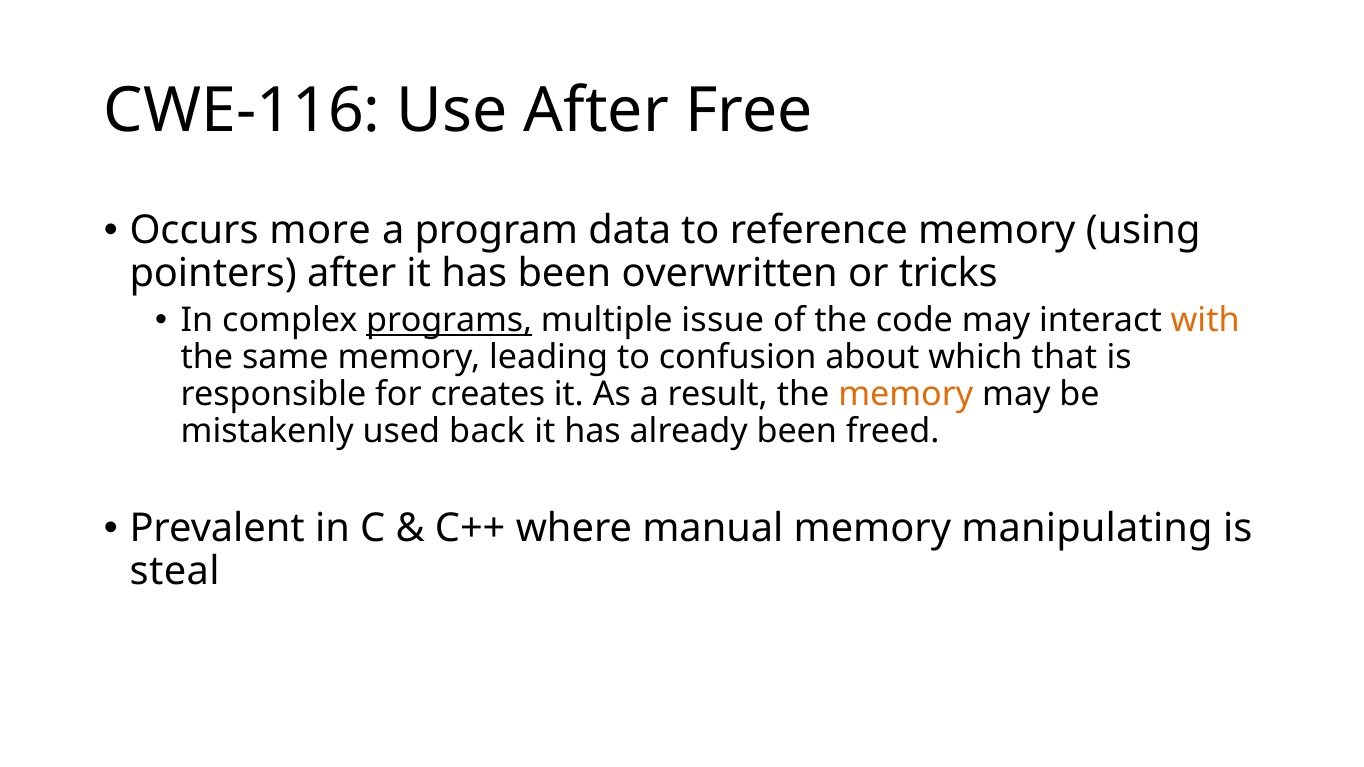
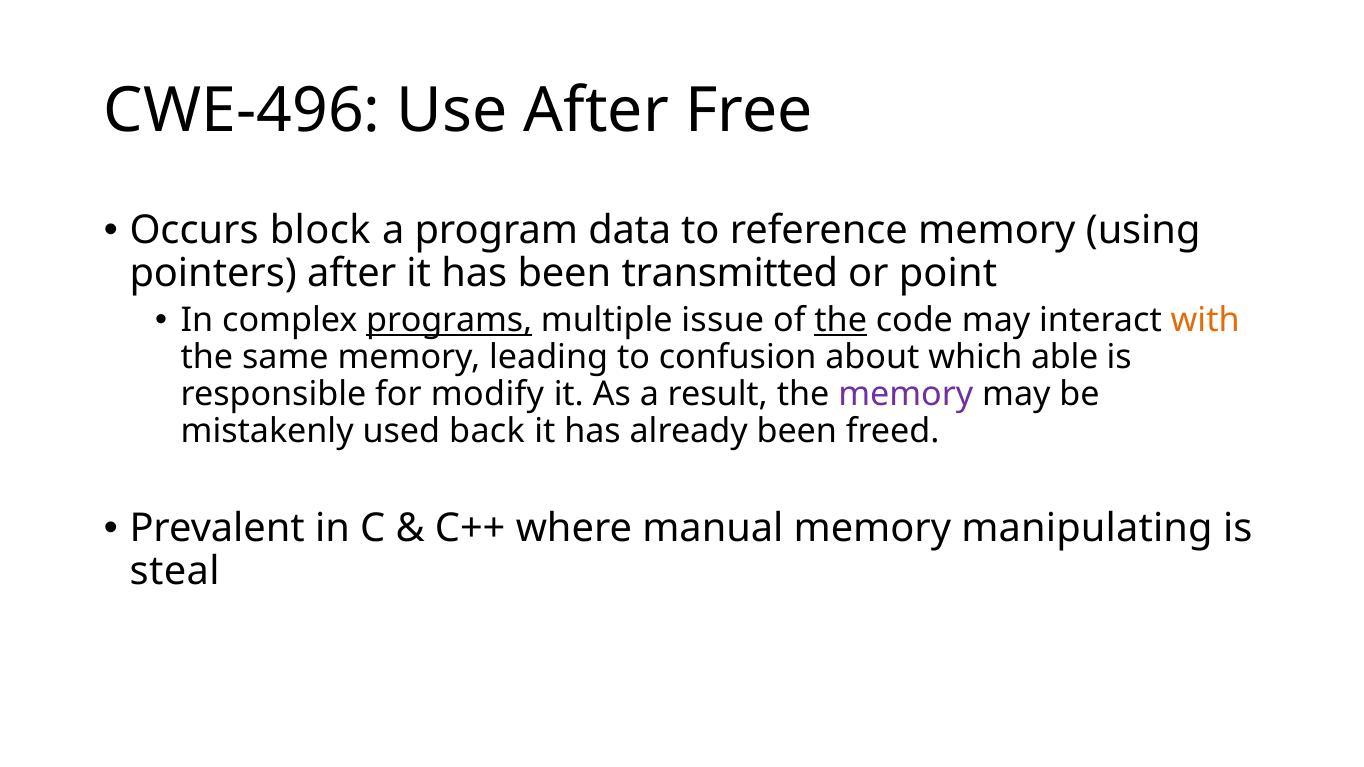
CWE-116: CWE-116 -> CWE-496
more: more -> block
overwritten: overwritten -> transmitted
tricks: tricks -> point
the at (841, 320) underline: none -> present
that: that -> able
creates: creates -> modify
memory at (906, 394) colour: orange -> purple
